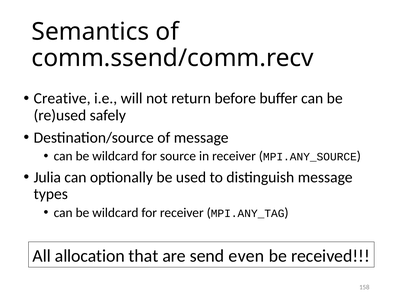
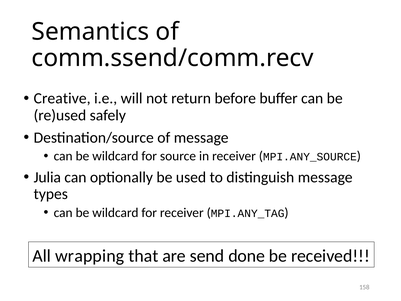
allocation: allocation -> wrapping
even: even -> done
